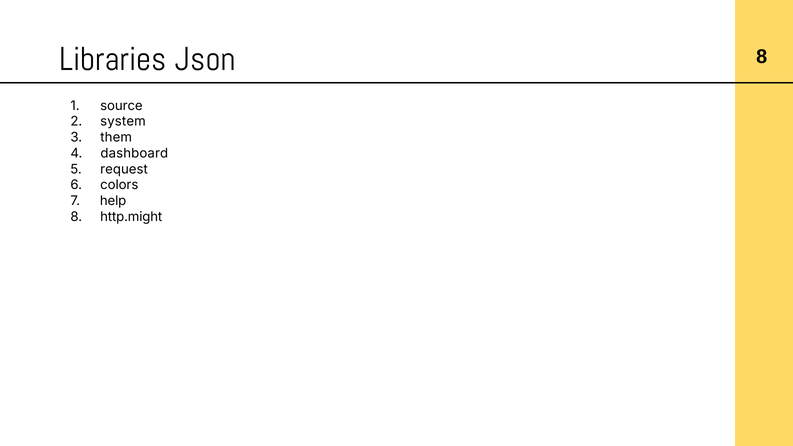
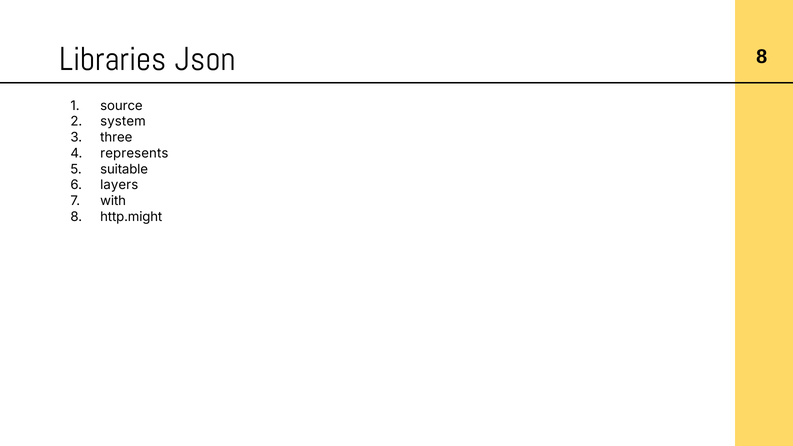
them: them -> three
dashboard: dashboard -> represents
request: request -> suitable
colors: colors -> layers
help: help -> with
